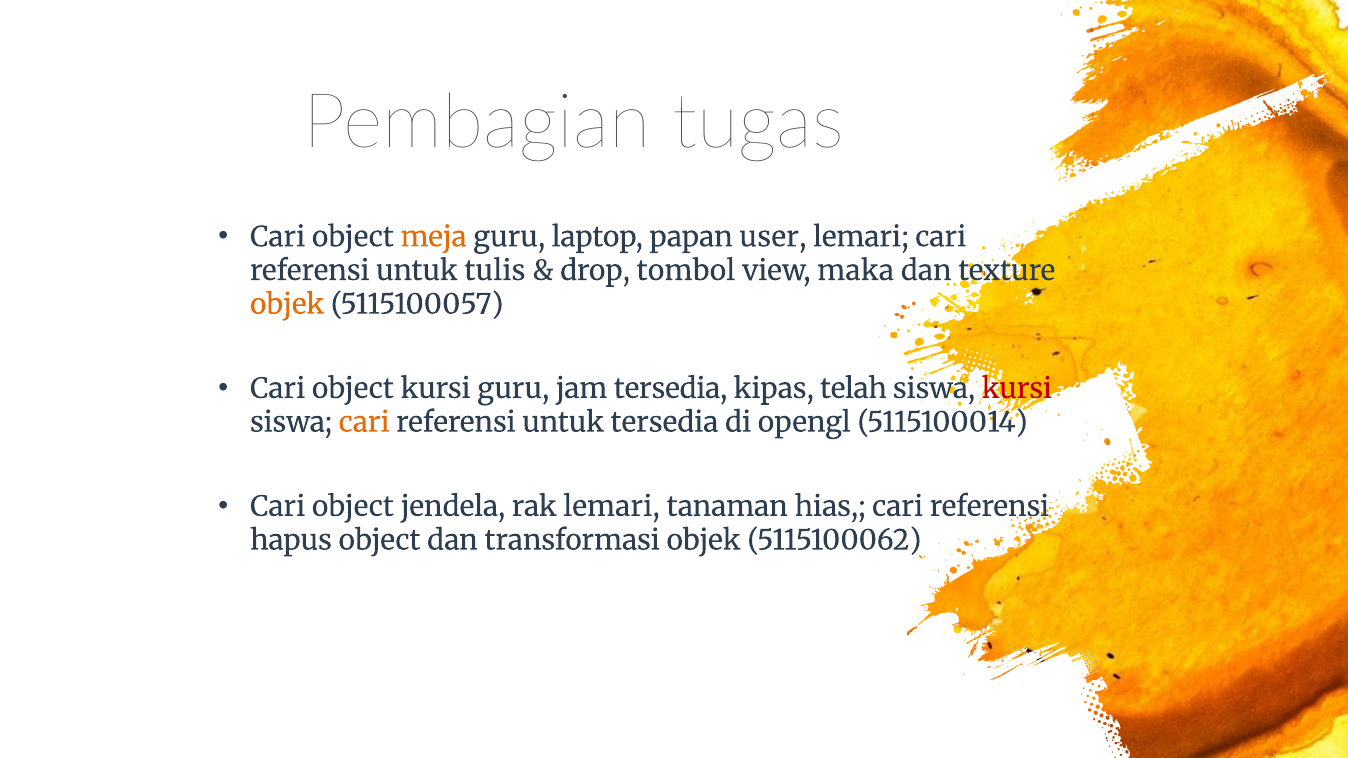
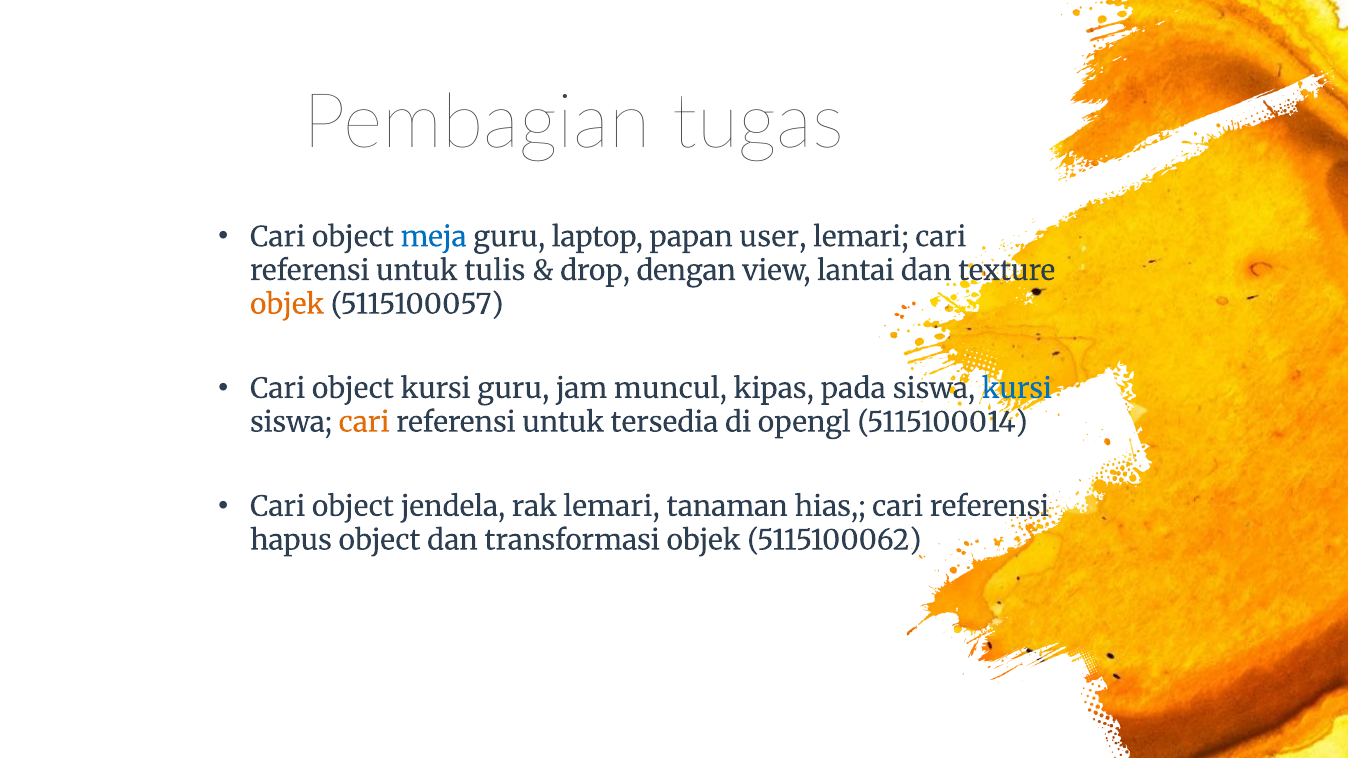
meja colour: orange -> blue
tombol: tombol -> dengan
maka: maka -> lantai
jam tersedia: tersedia -> muncul
telah: telah -> pada
kursi at (1017, 389) colour: red -> blue
